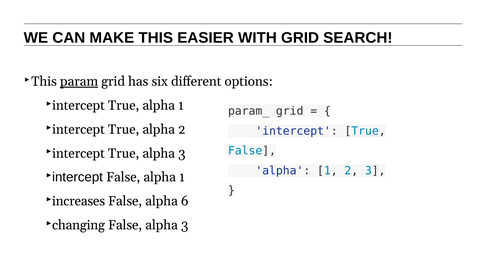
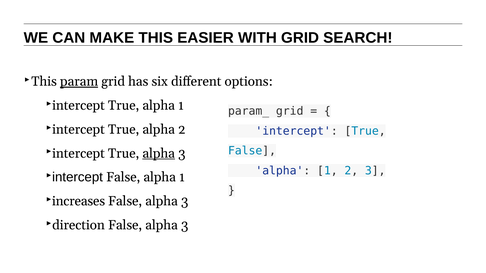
alpha at (159, 153) underline: none -> present
6 at (185, 201): 6 -> 3
changing: changing -> direction
